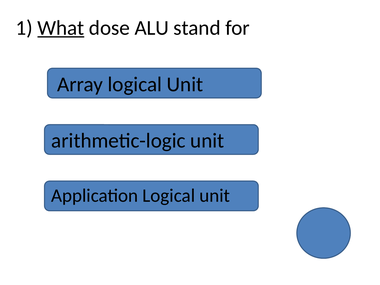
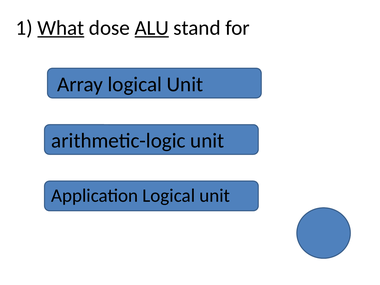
ALU underline: none -> present
